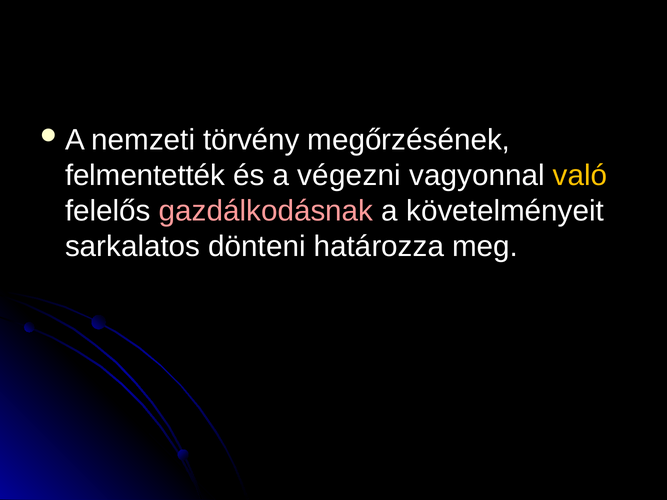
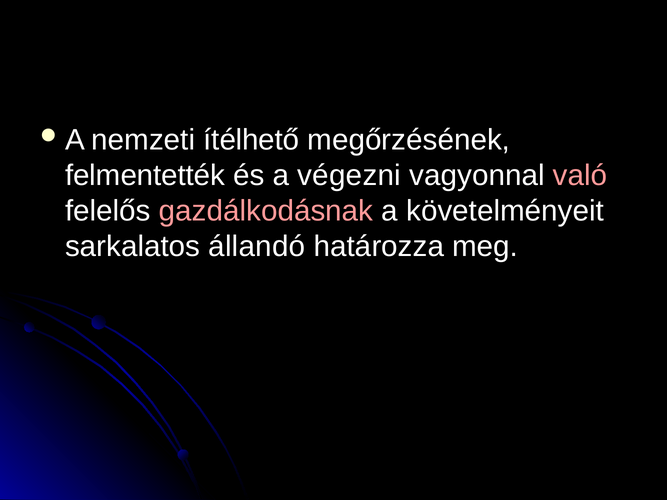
törvény: törvény -> ítélhető
való colour: yellow -> pink
dönteni: dönteni -> állandó
